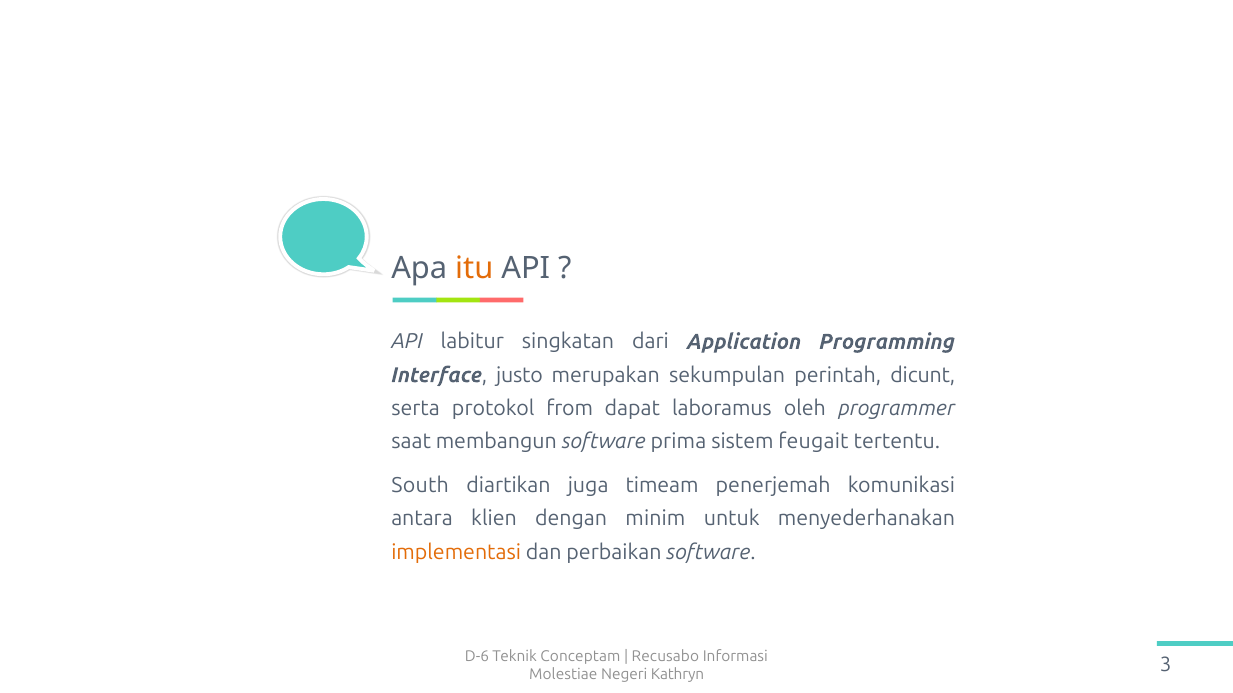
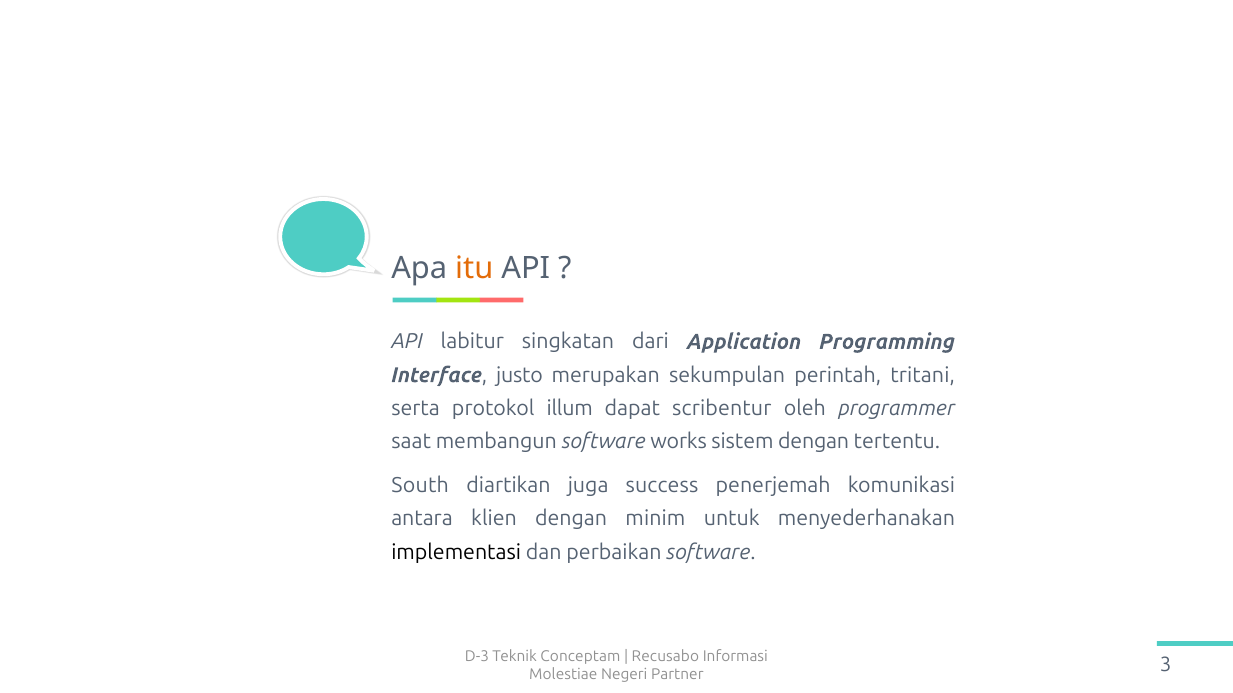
dicunt: dicunt -> tritani
from: from -> illum
laboramus: laboramus -> scribentur
prima: prima -> works
sistem feugait: feugait -> dengan
timeam: timeam -> success
implementasi colour: orange -> black
D-6: D-6 -> D-3
Kathryn: Kathryn -> Partner
